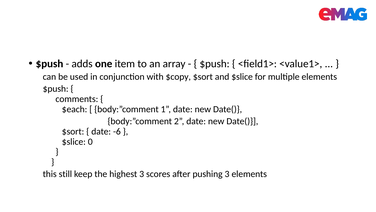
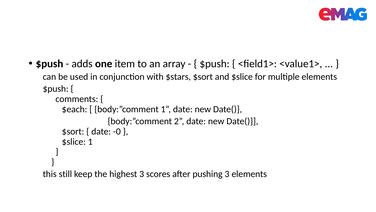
$copy: $copy -> $stars
-6: -6 -> -0
$slice 0: 0 -> 1
